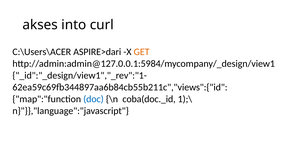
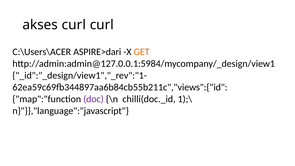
akses into: into -> curl
doc colour: blue -> purple
coba(doc._id: coba(doc._id -> chilli(doc._id
